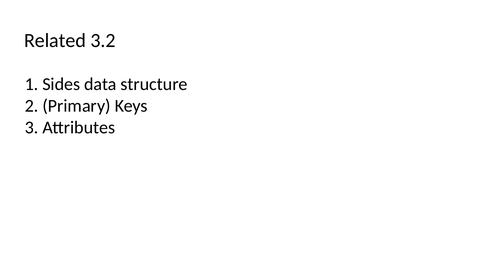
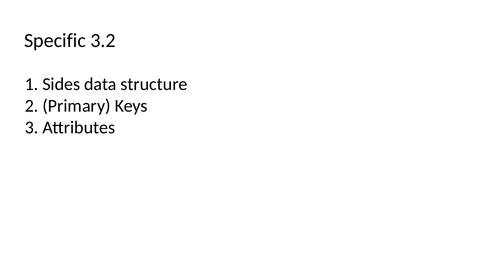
Related: Related -> Specific
